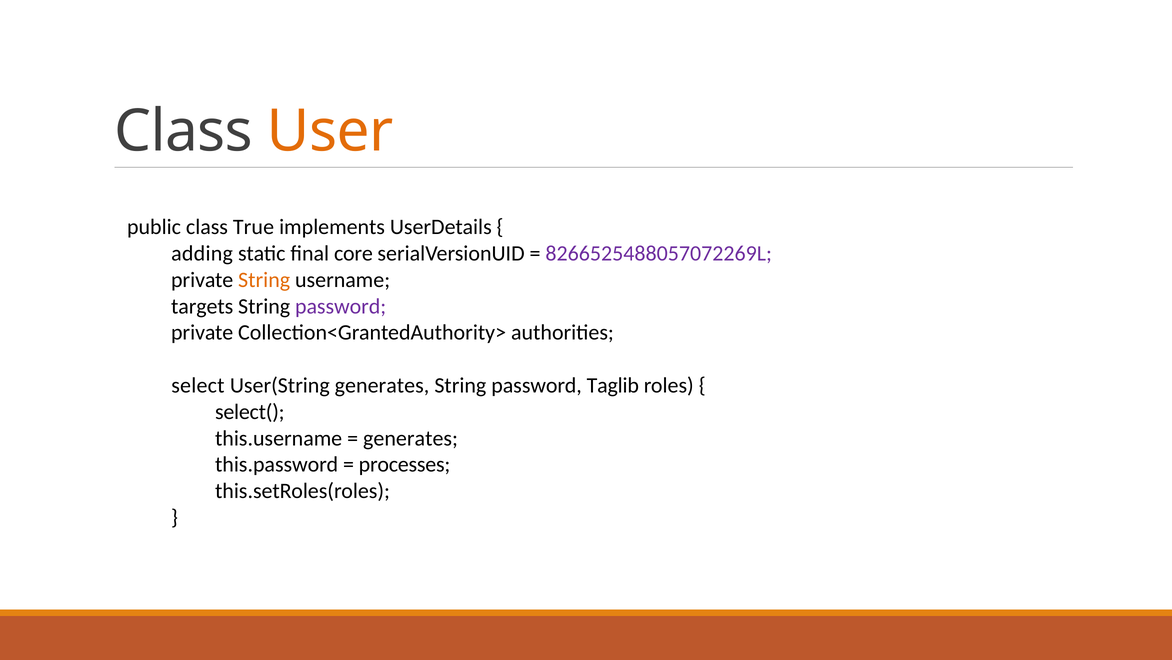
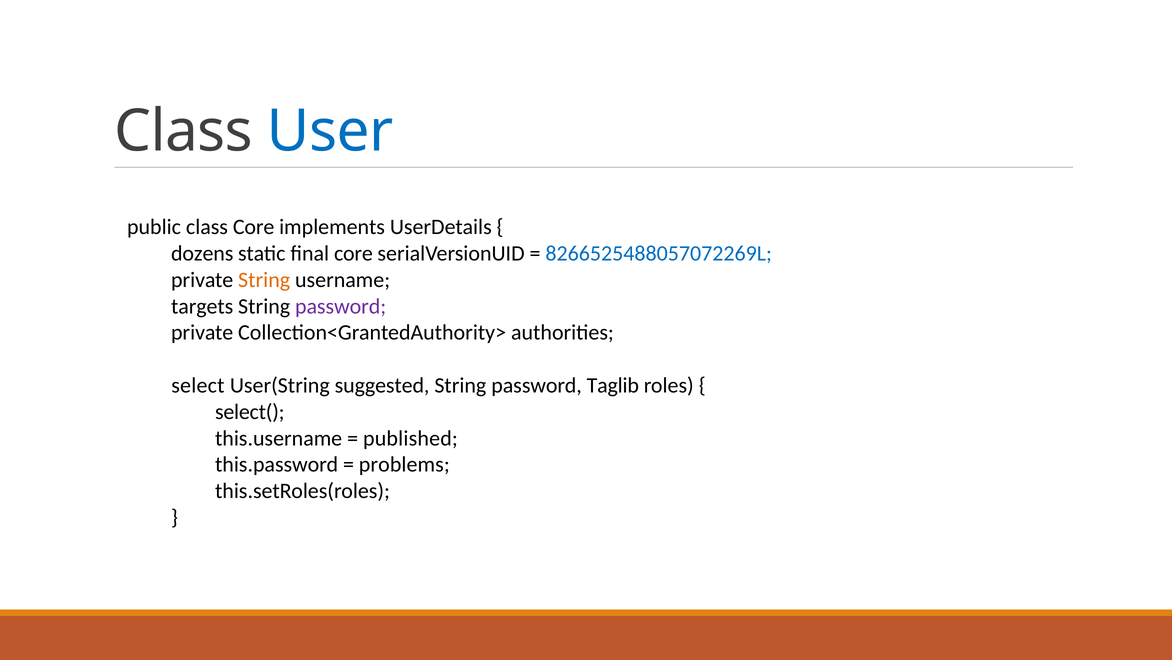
User colour: orange -> blue
class True: True -> Core
adding: adding -> dozens
8266525488057072269L colour: purple -> blue
User(String generates: generates -> suggested
generates at (411, 438): generates -> published
processes: processes -> problems
